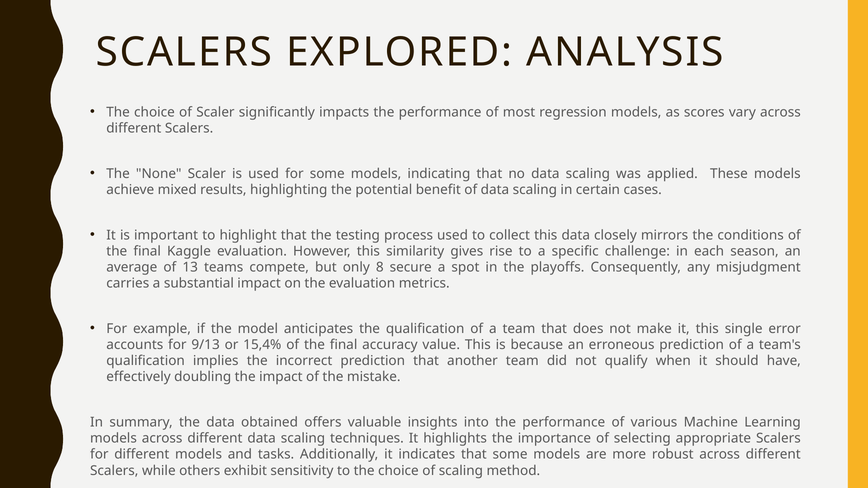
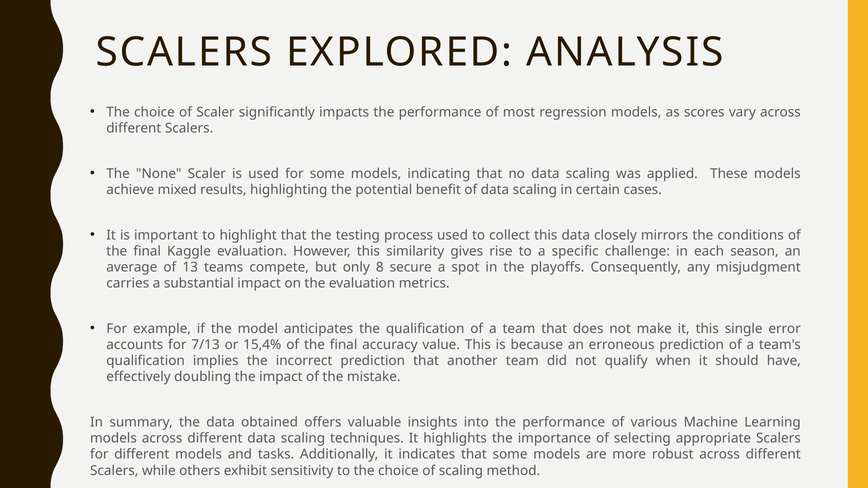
9/13: 9/13 -> 7/13
